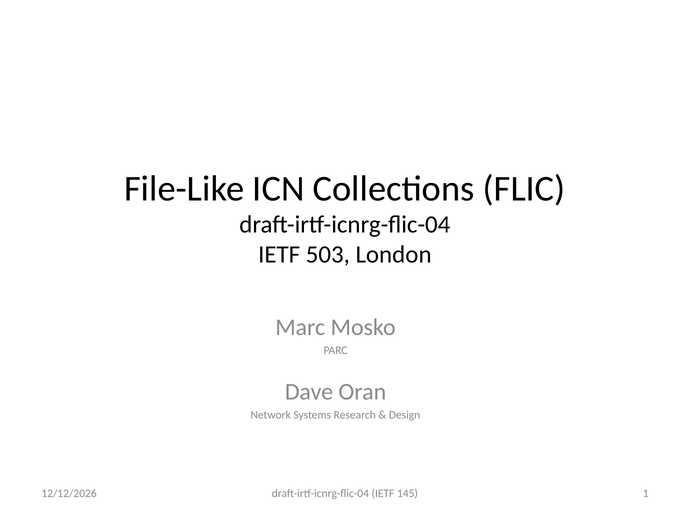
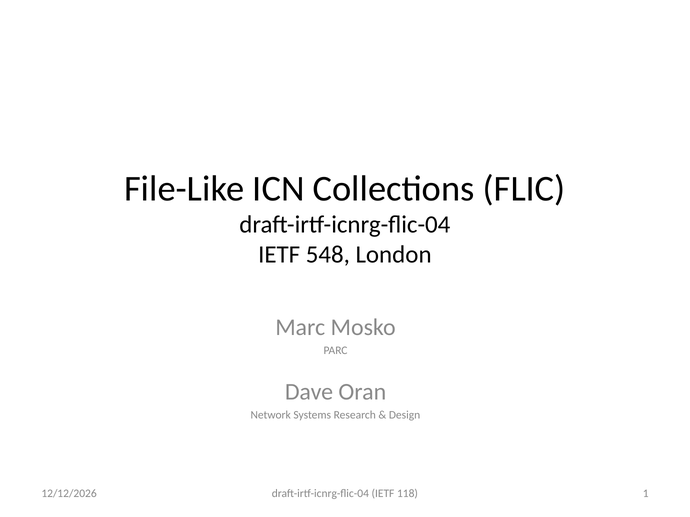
503: 503 -> 548
145: 145 -> 118
